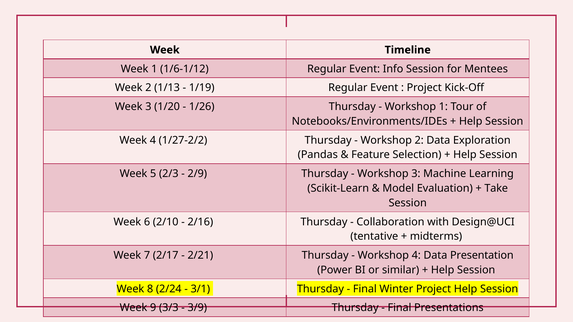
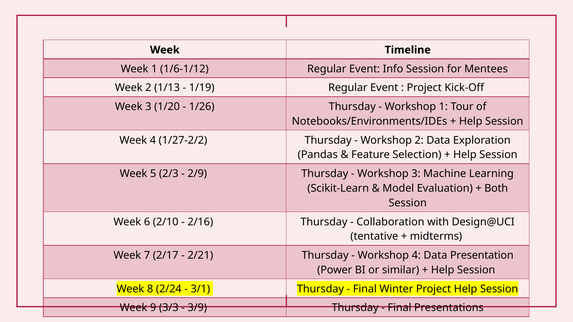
Take: Take -> Both
